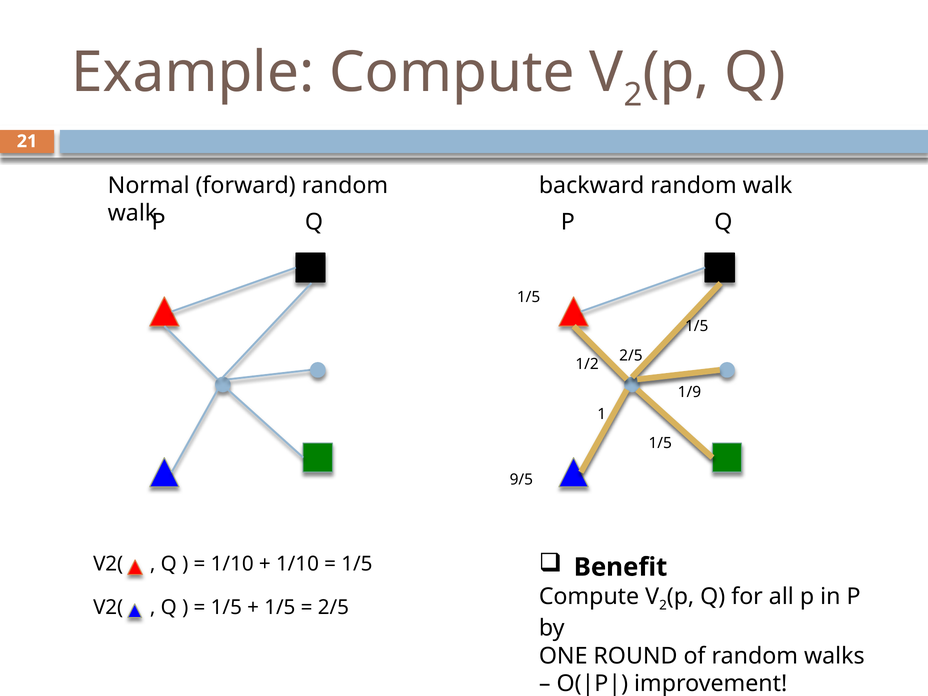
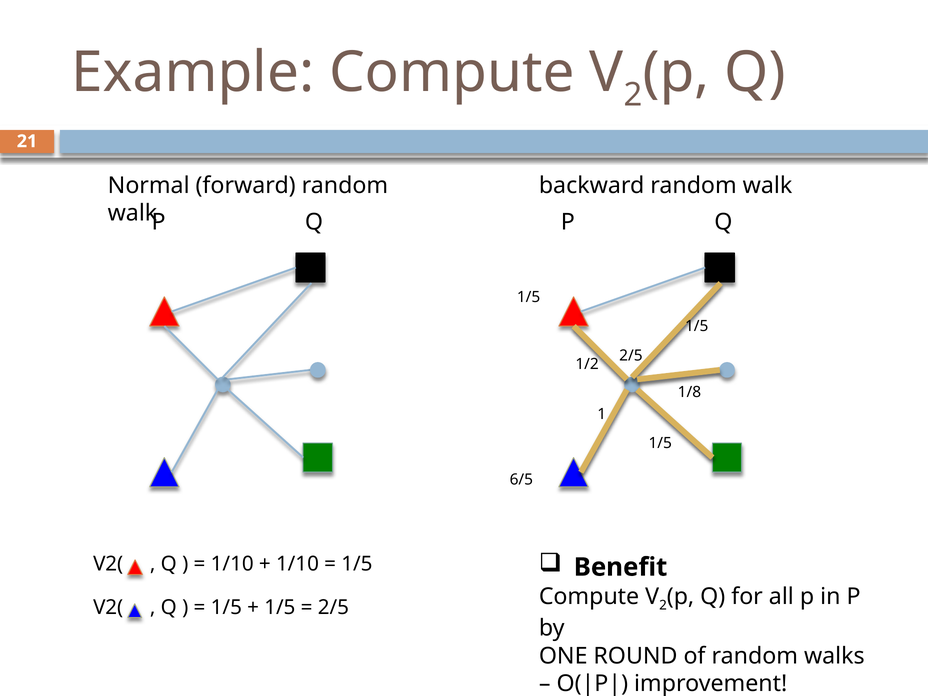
1/9: 1/9 -> 1/8
9/5: 9/5 -> 6/5
